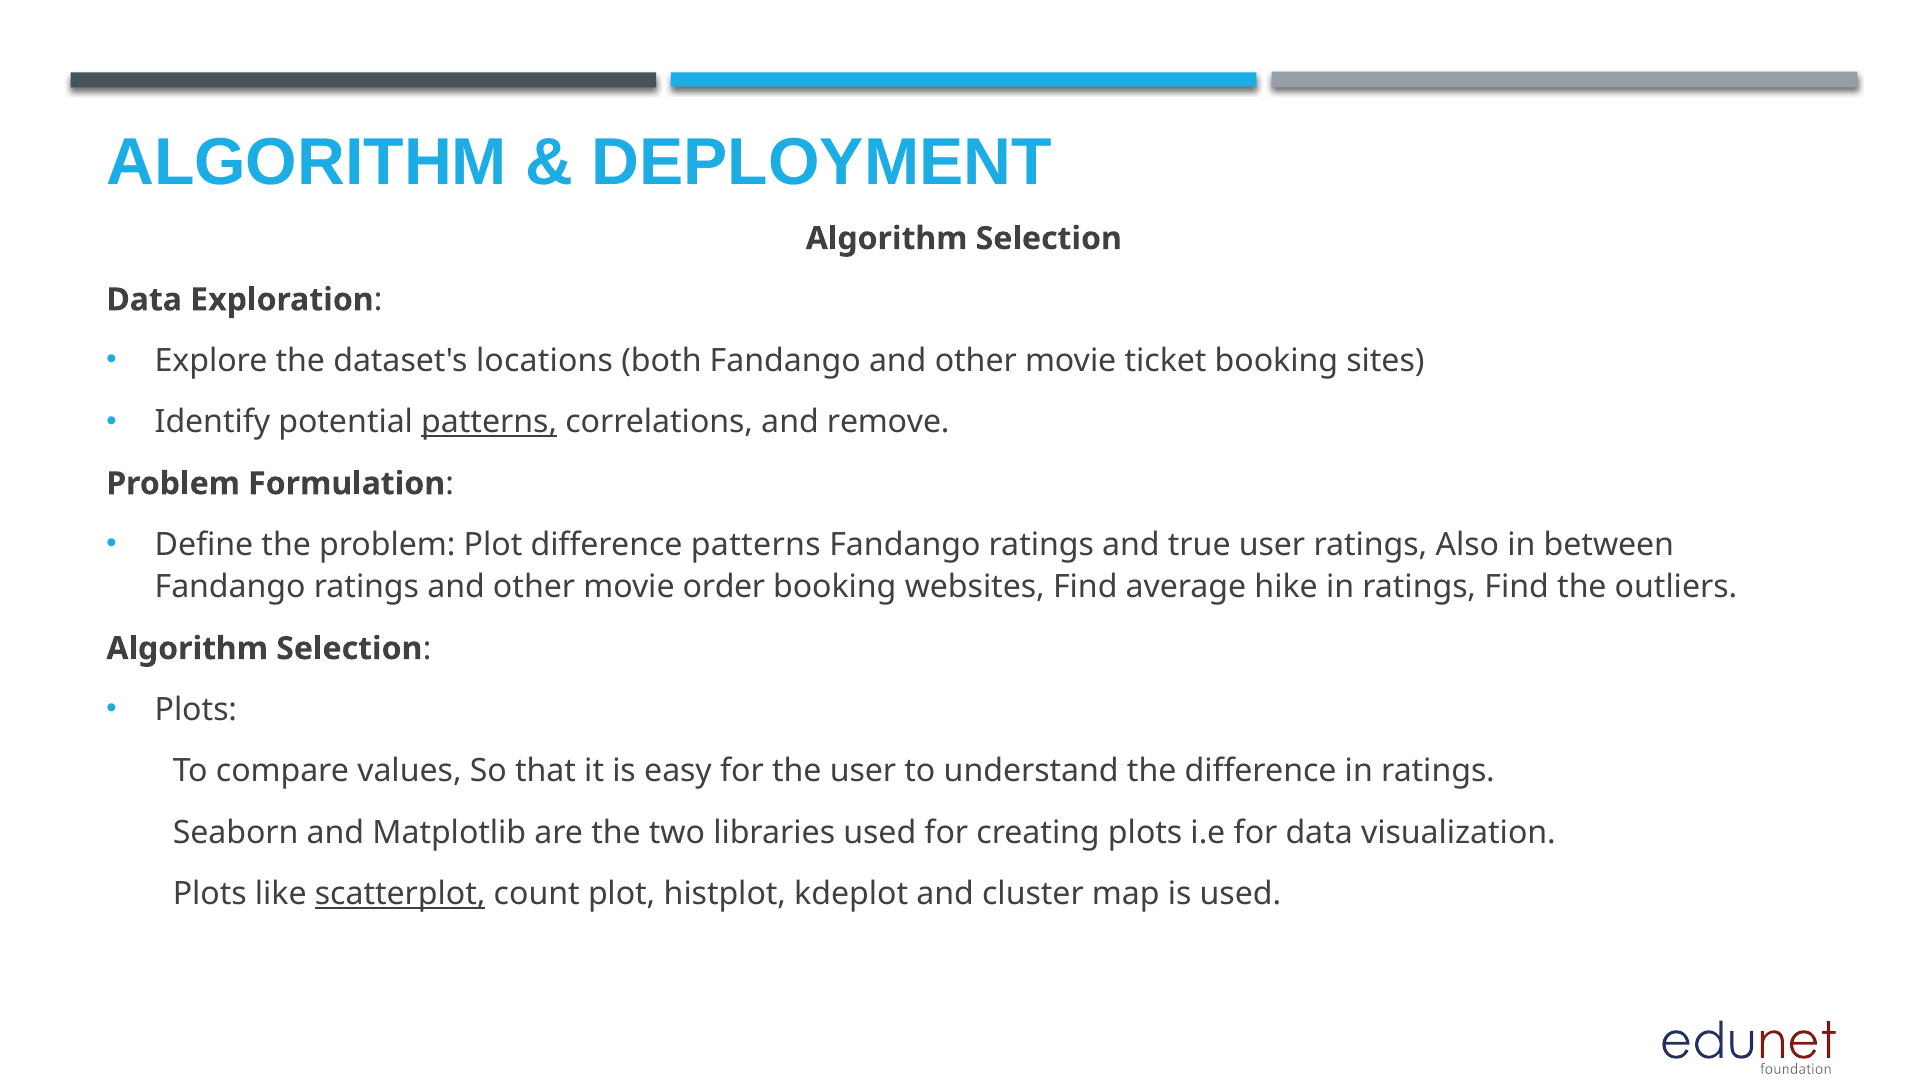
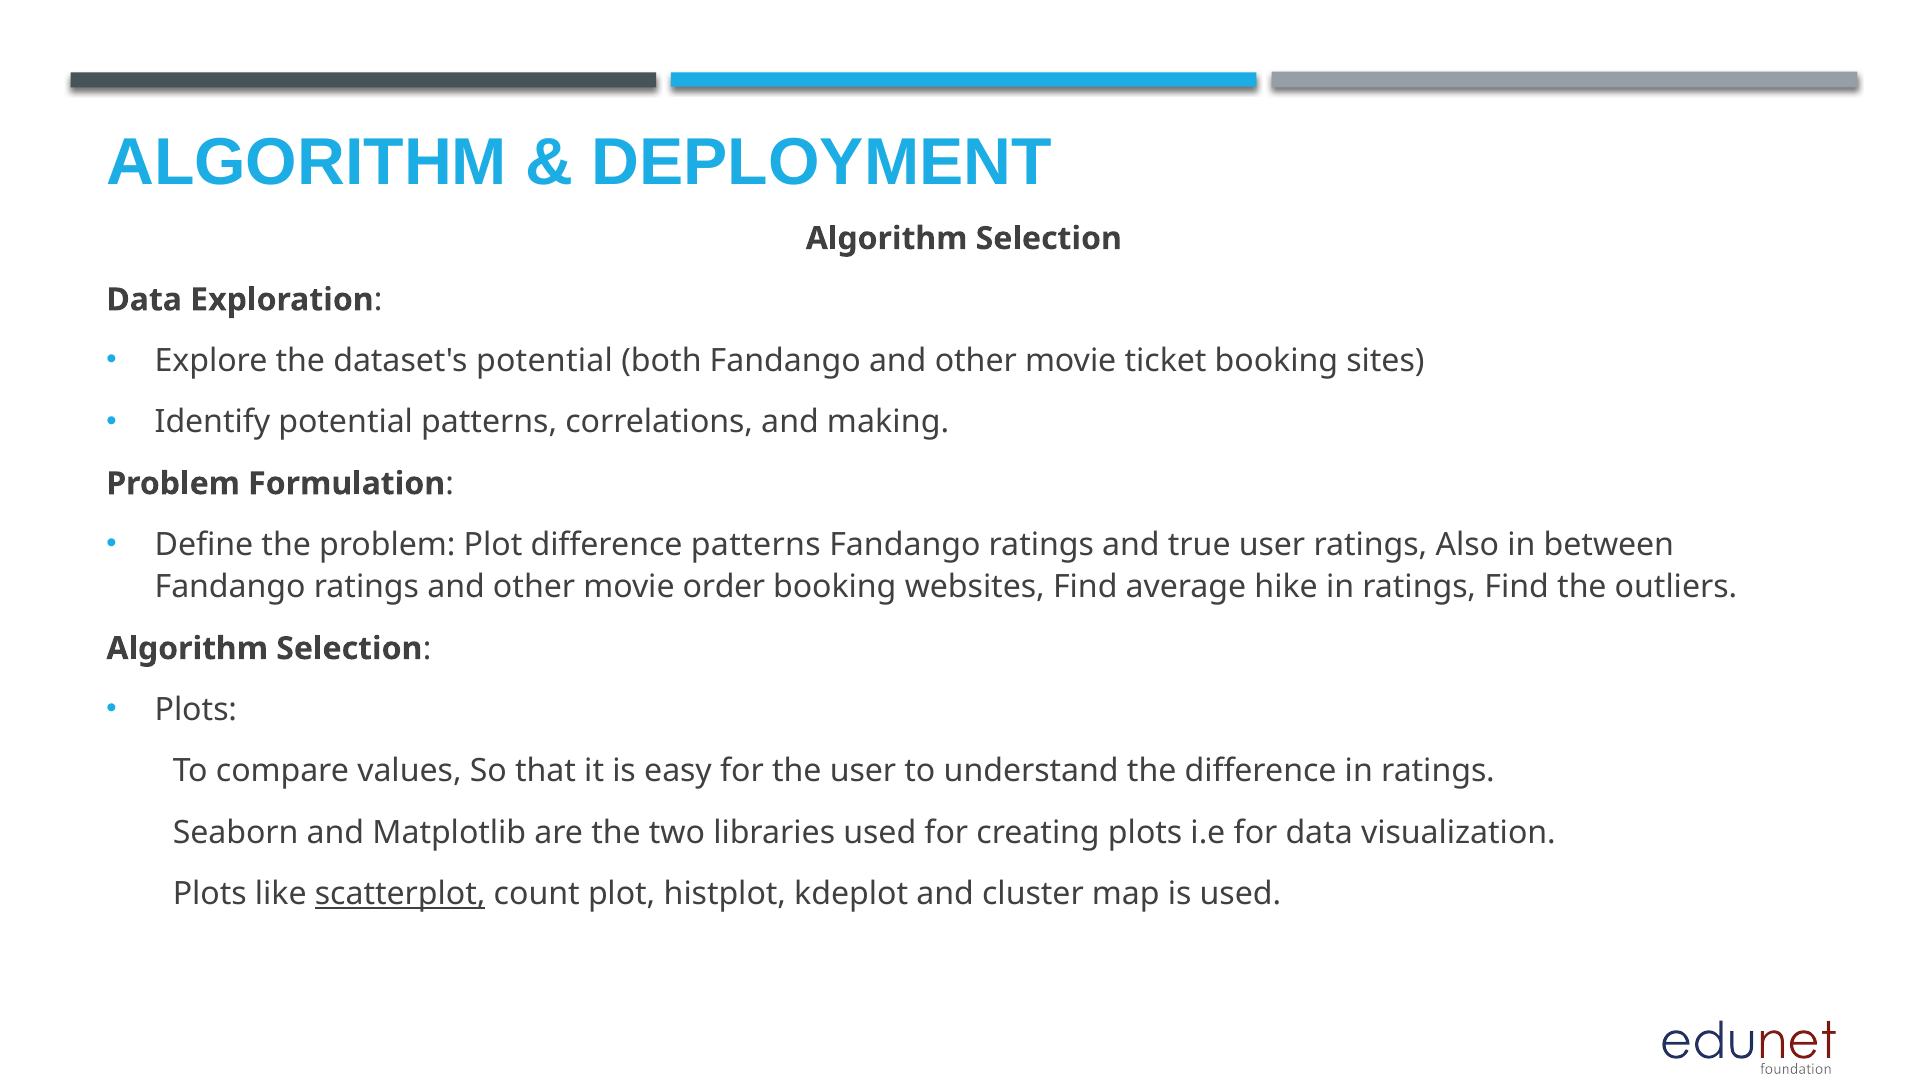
dataset's locations: locations -> potential
patterns at (489, 422) underline: present -> none
remove: remove -> making
